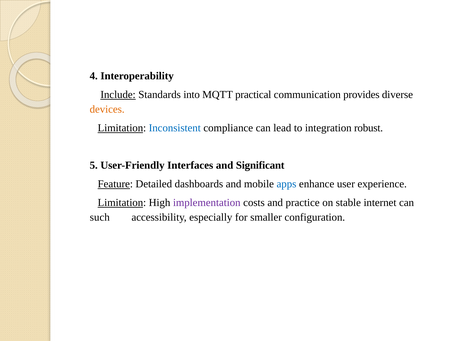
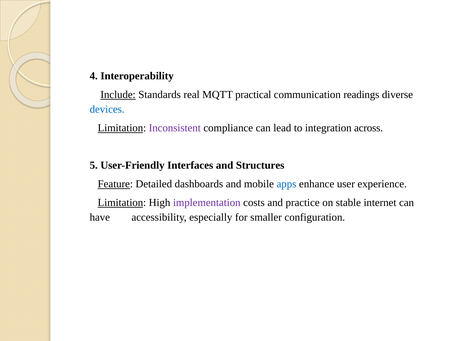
into: into -> real
provides: provides -> readings
devices colour: orange -> blue
Inconsistent colour: blue -> purple
robust: robust -> across
Significant: Significant -> Structures
such: such -> have
